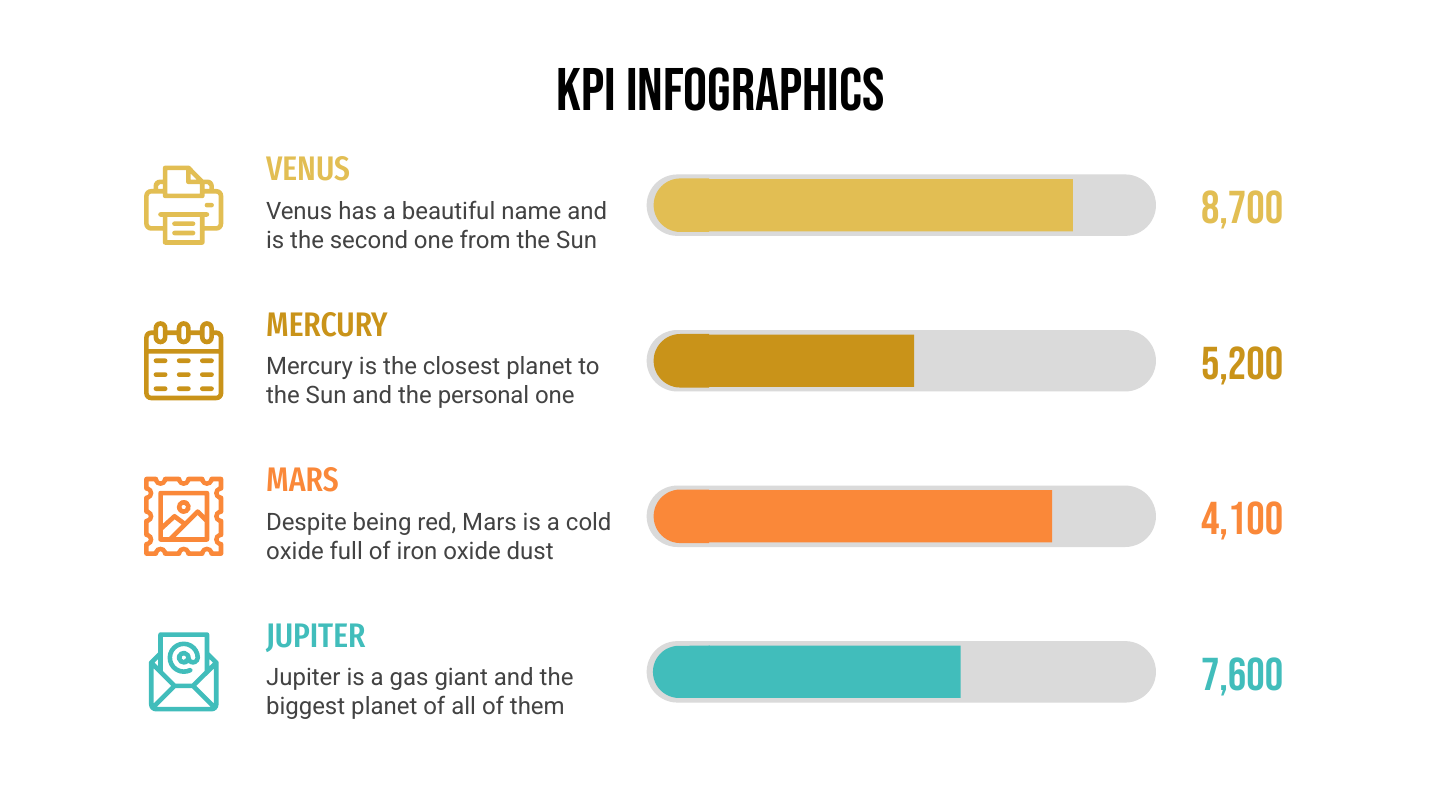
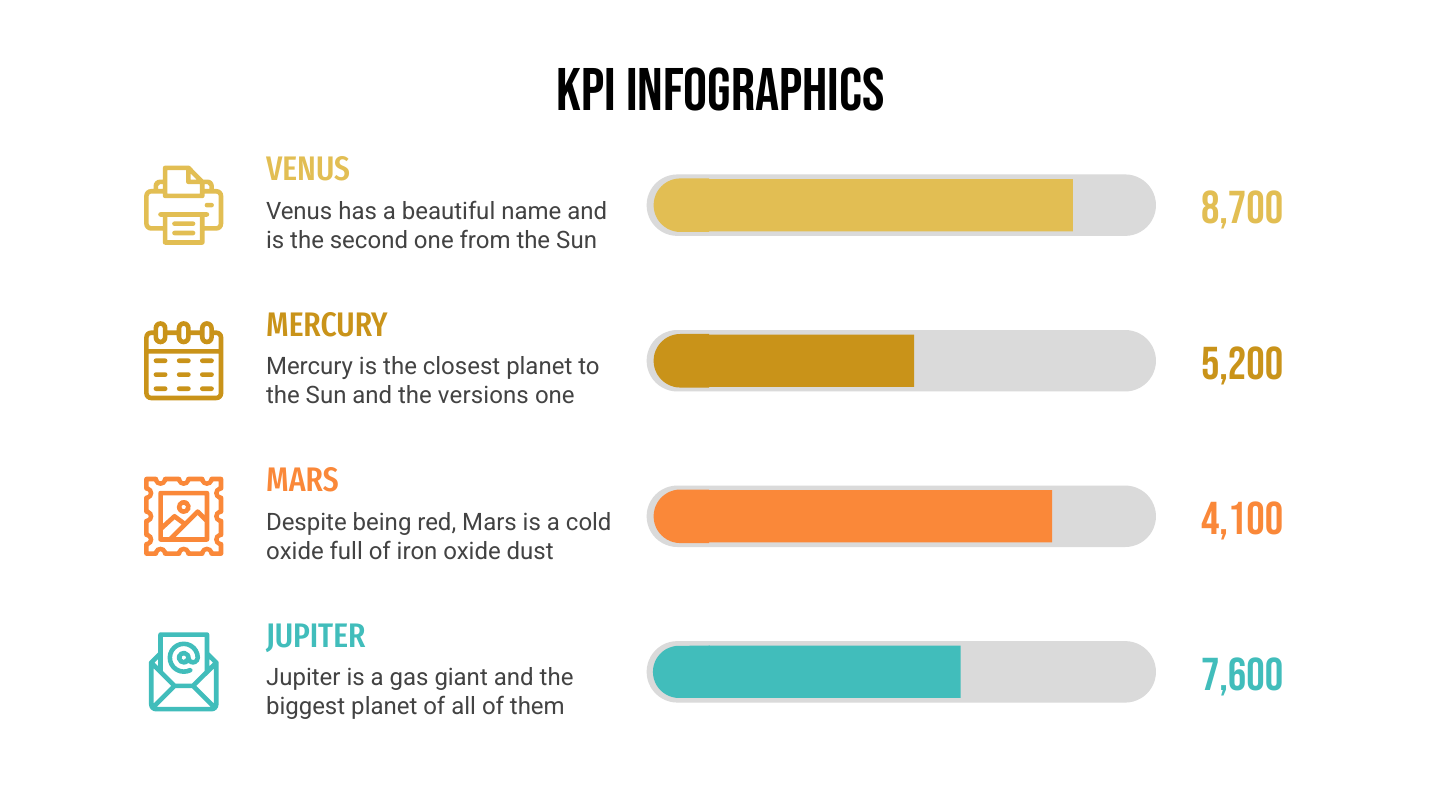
personal: personal -> versions
